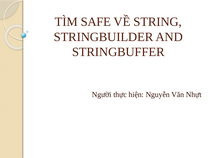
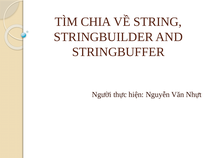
SAFE: SAFE -> CHIA
